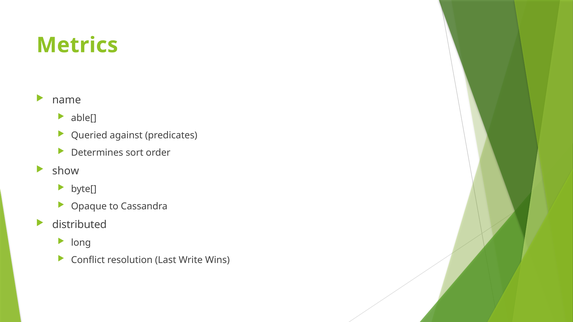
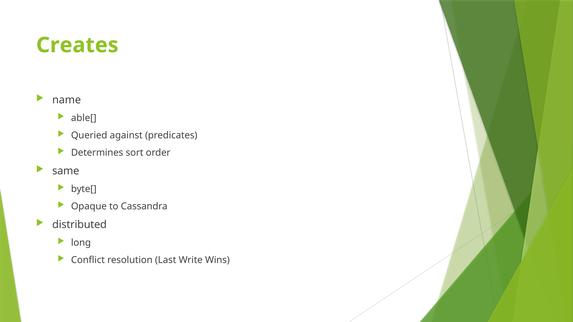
Metrics: Metrics -> Creates
show: show -> same
